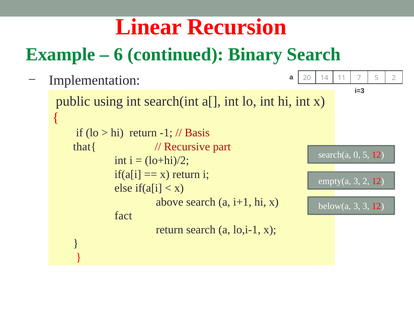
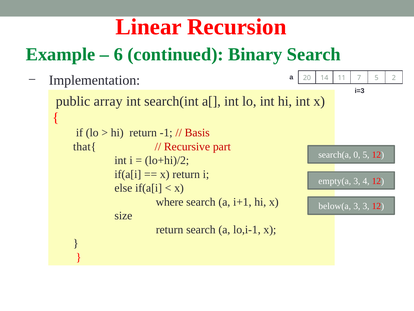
using: using -> array
3 2: 2 -> 4
above: above -> where
fact: fact -> size
